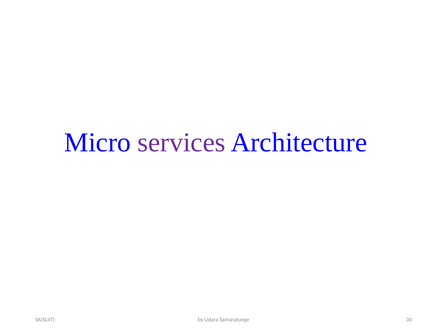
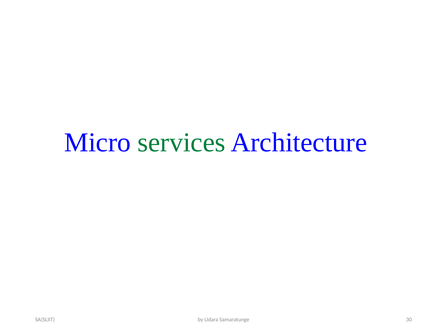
services colour: purple -> green
